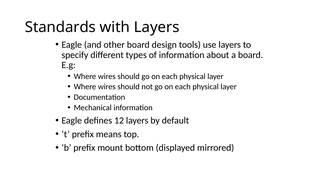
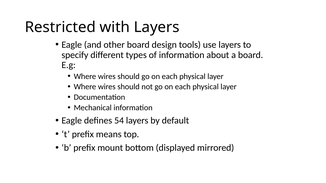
Standards: Standards -> Restricted
12: 12 -> 54
